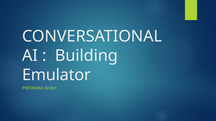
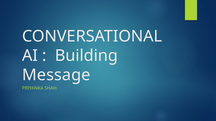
Emulator: Emulator -> Message
